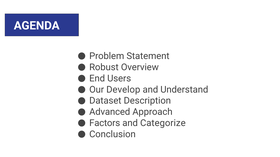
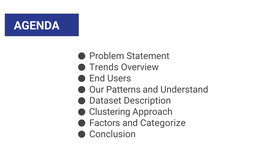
Robust: Robust -> Trends
Develop: Develop -> Patterns
Advanced: Advanced -> Clustering
